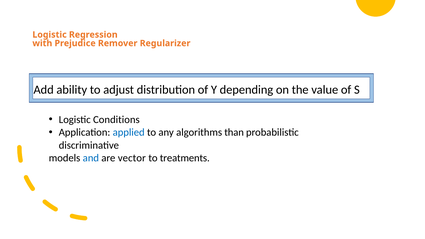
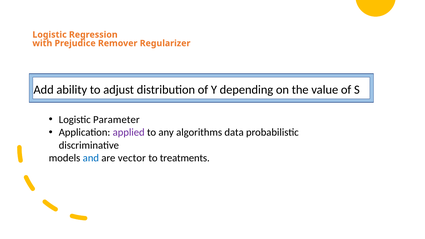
Conditions: Conditions -> Parameter
applied colour: blue -> purple
than: than -> data
